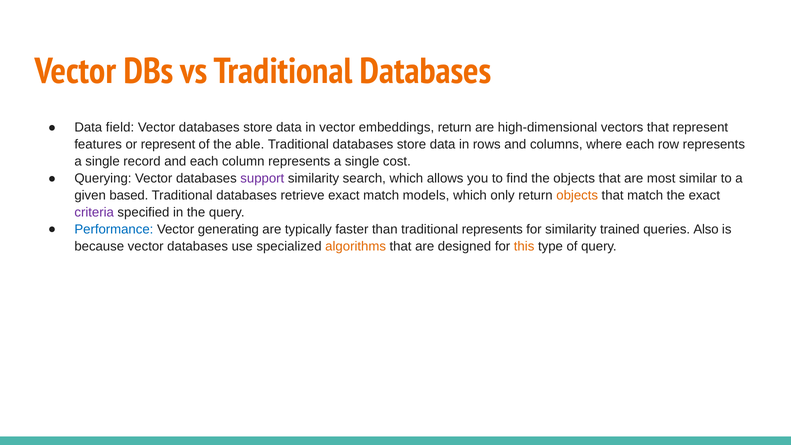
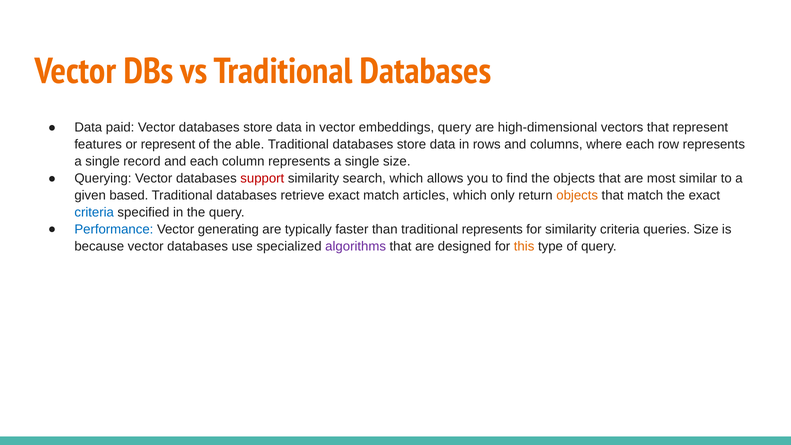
field: field -> paid
embeddings return: return -> query
single cost: cost -> size
support colour: purple -> red
models: models -> articles
criteria at (94, 212) colour: purple -> blue
similarity trained: trained -> criteria
queries Also: Also -> Size
algorithms colour: orange -> purple
